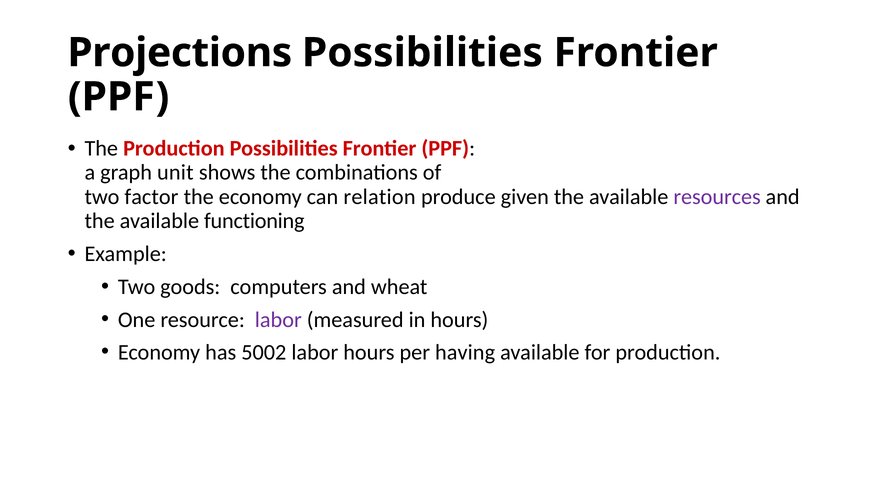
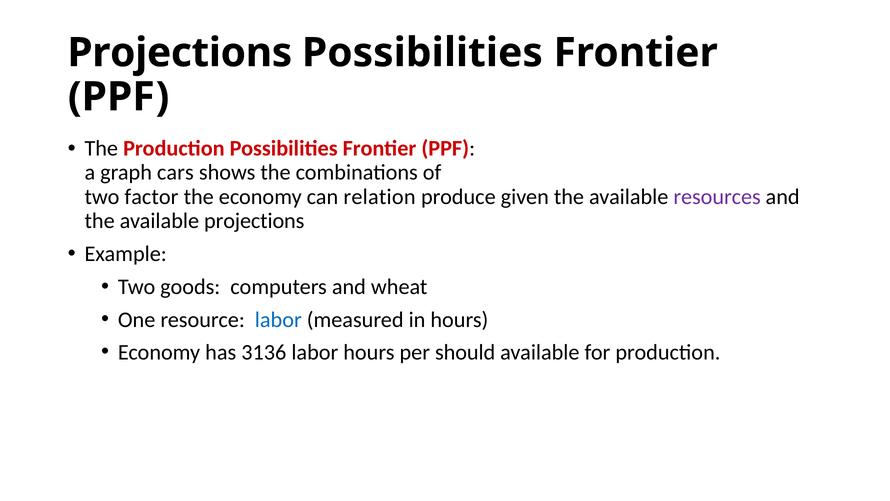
unit: unit -> cars
available functioning: functioning -> projections
labor at (278, 319) colour: purple -> blue
5002: 5002 -> 3136
having: having -> should
